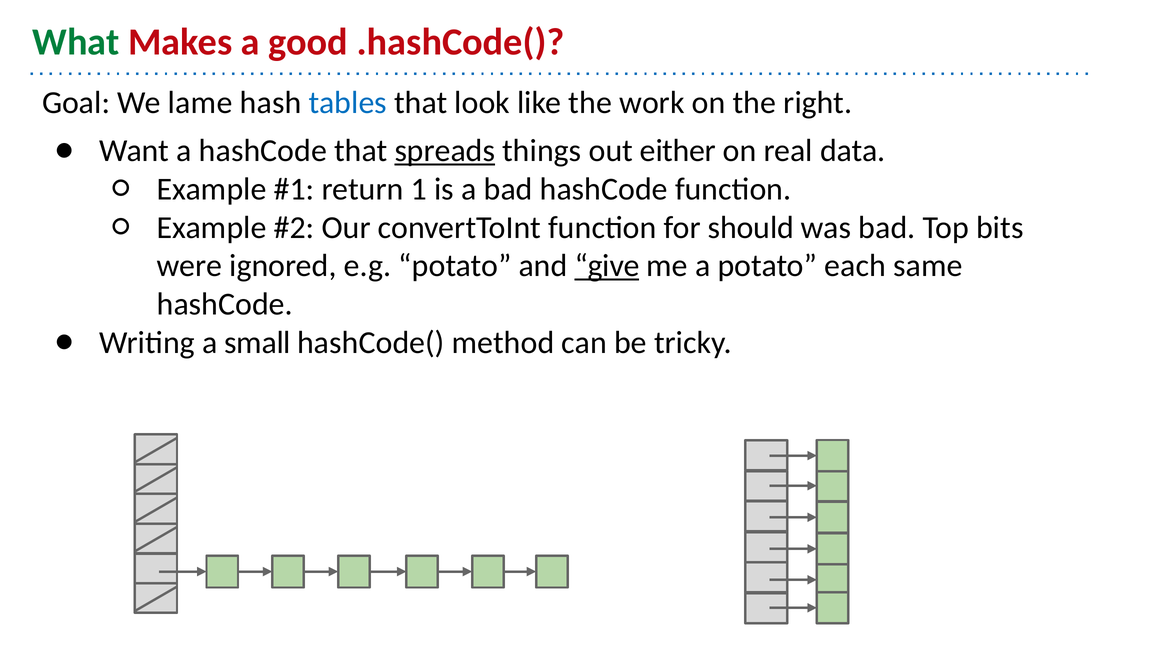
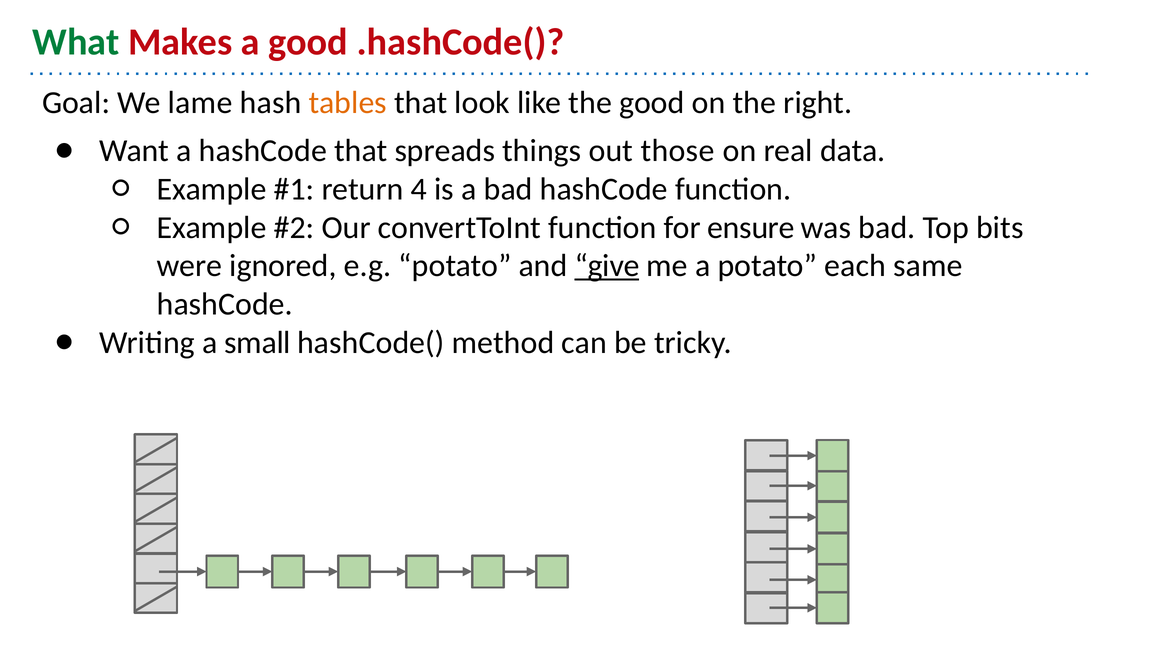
tables colour: blue -> orange
the work: work -> good
spreads underline: present -> none
either: either -> those
1: 1 -> 4
should: should -> ensure
